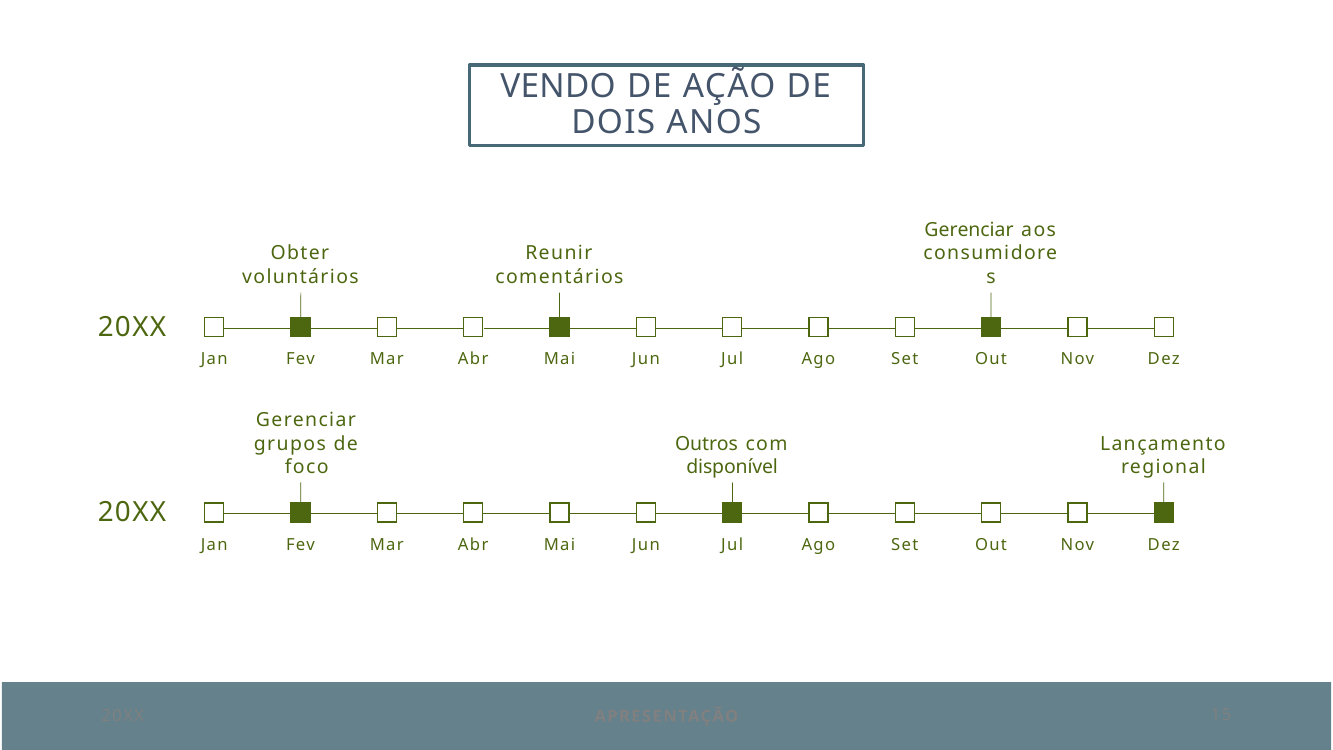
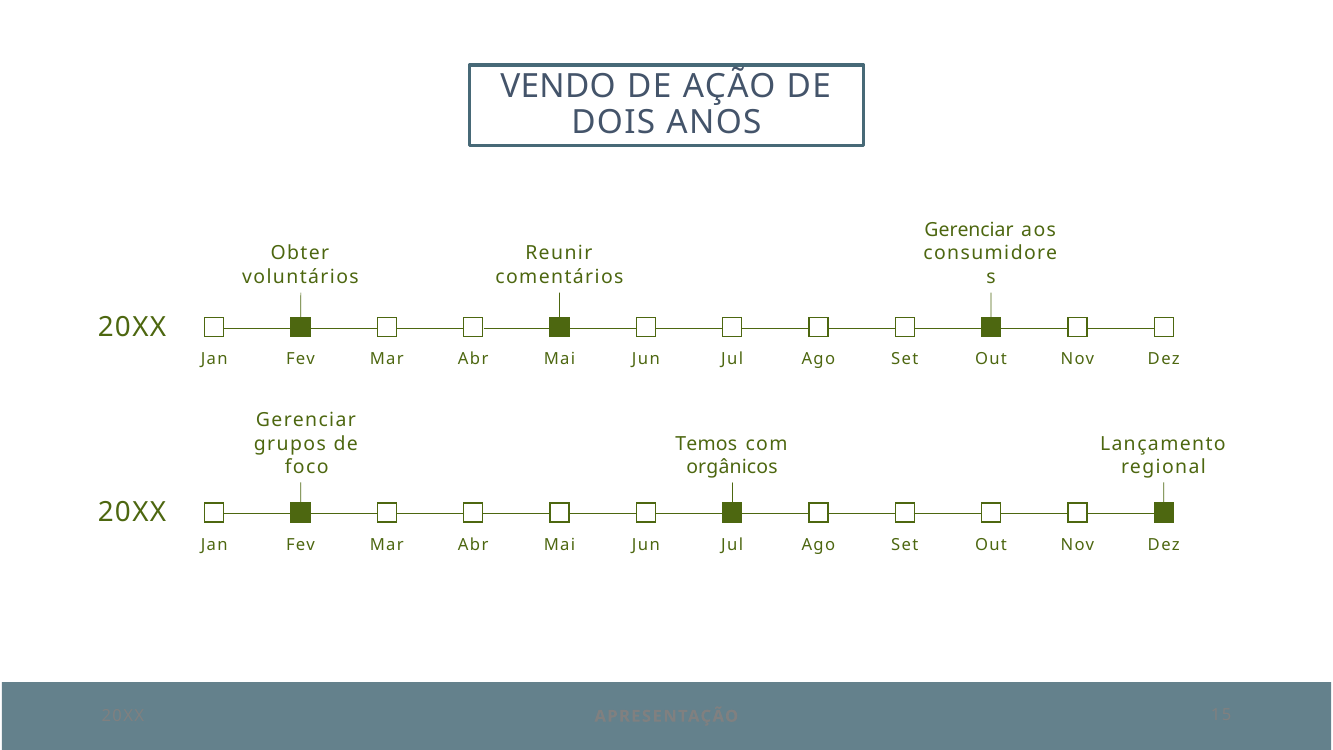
Outros: Outros -> Temos
disponível: disponível -> orgânicos
